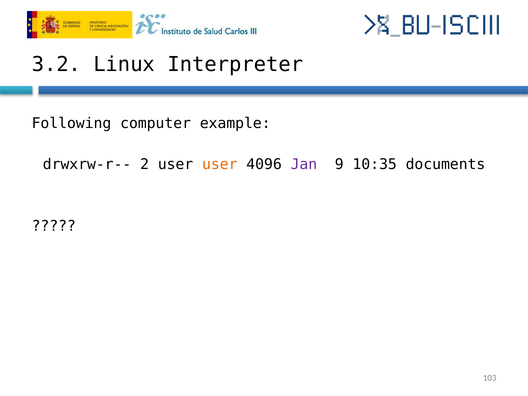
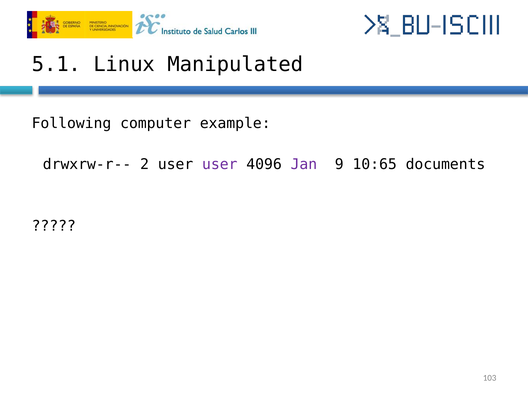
3.2: 3.2 -> 5.1
Interpreter: Interpreter -> Manipulated
user at (220, 164) colour: orange -> purple
10:35: 10:35 -> 10:65
